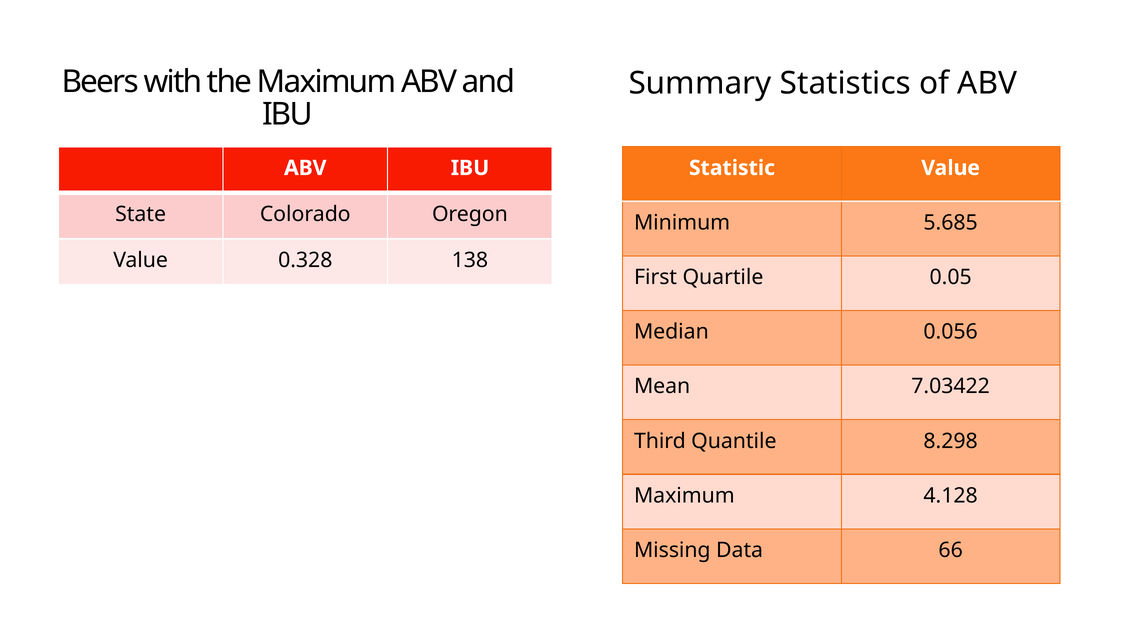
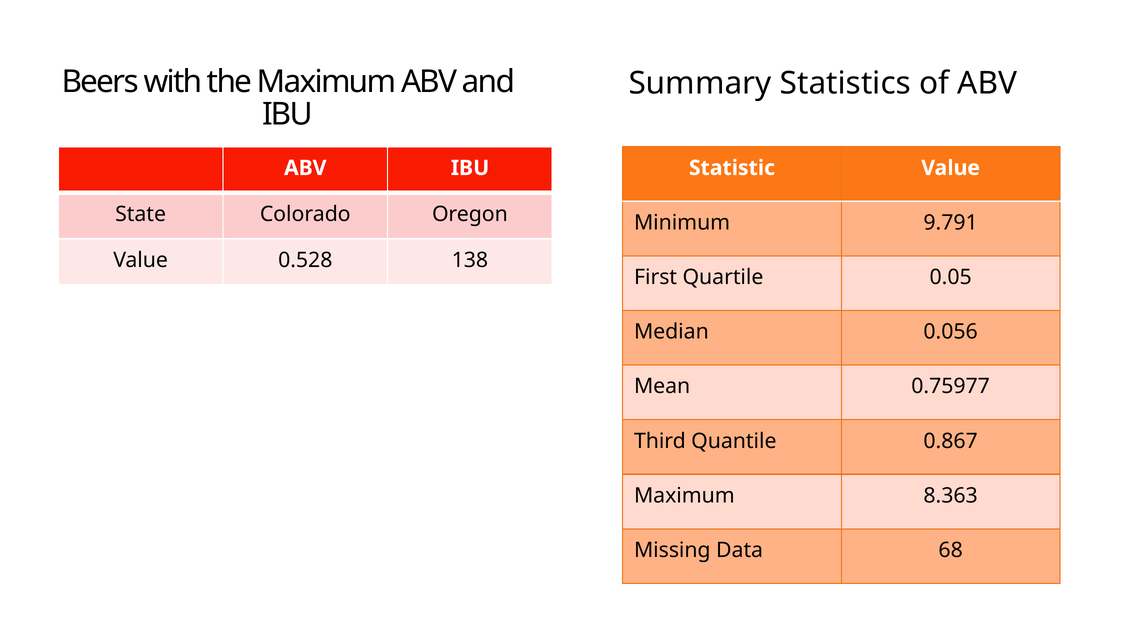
5.685: 5.685 -> 9.791
0.328: 0.328 -> 0.528
7.03422: 7.03422 -> 0.75977
8.298: 8.298 -> 0.867
4.128: 4.128 -> 8.363
66: 66 -> 68
